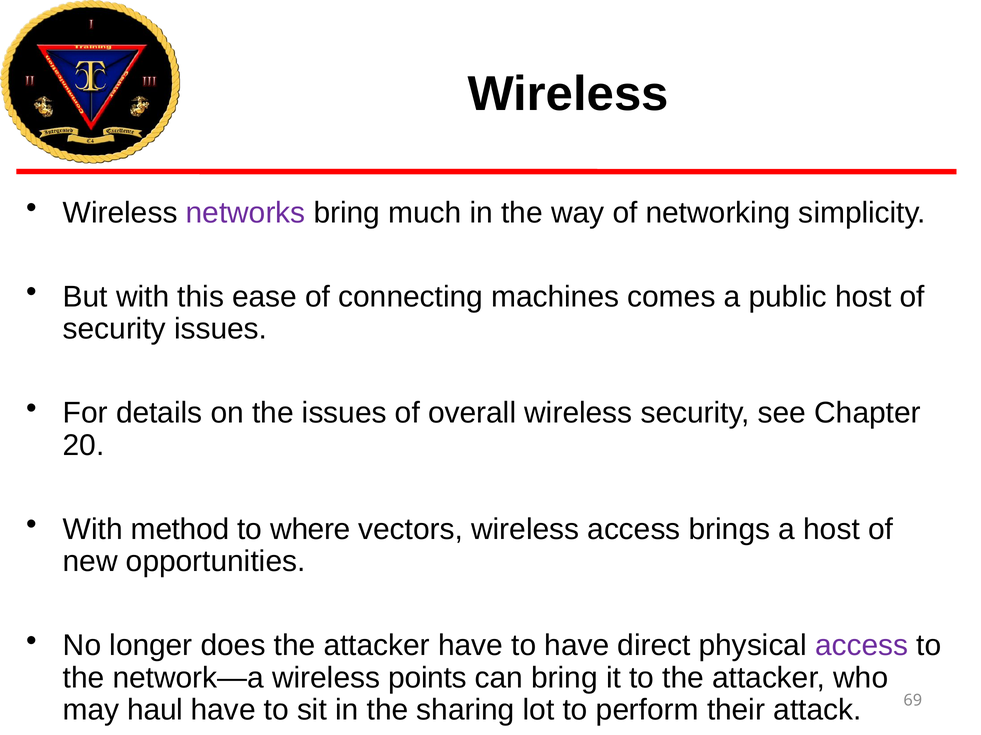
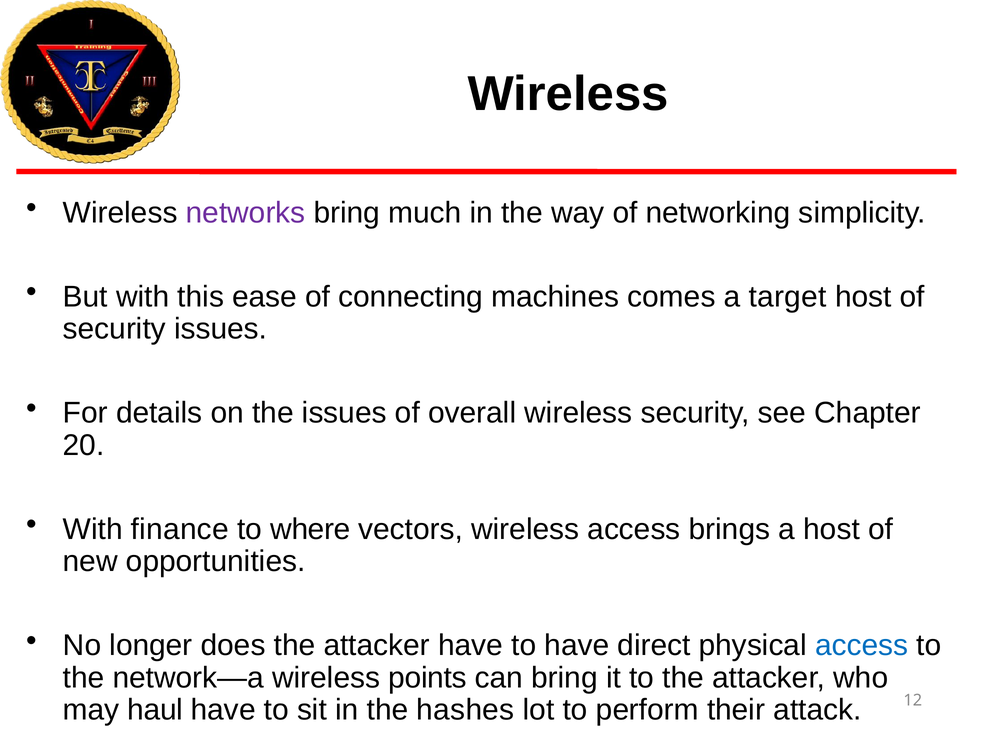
public: public -> target
method: method -> finance
access at (862, 646) colour: purple -> blue
sharing: sharing -> hashes
69: 69 -> 12
